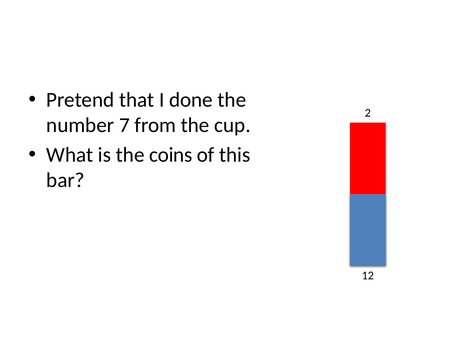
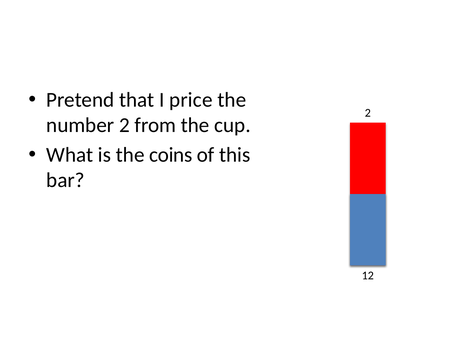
done: done -> price
number 7: 7 -> 2
